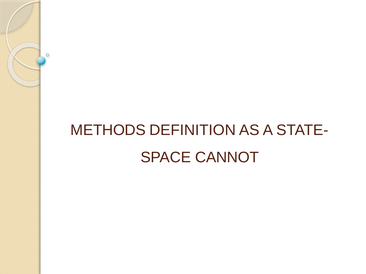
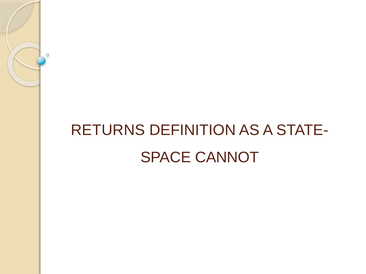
METHODS: METHODS -> RETURNS
